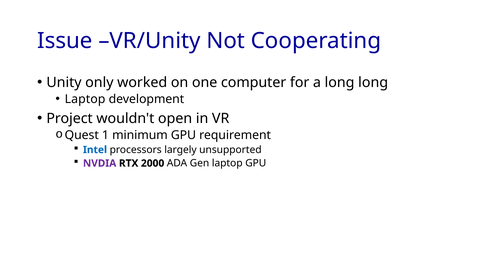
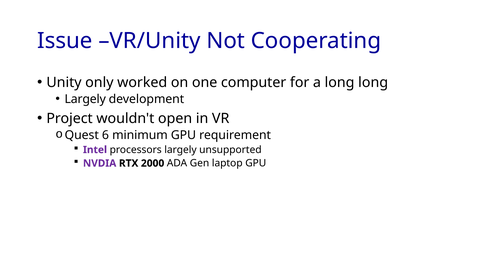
Laptop at (85, 99): Laptop -> Largely
1: 1 -> 6
Intel colour: blue -> purple
